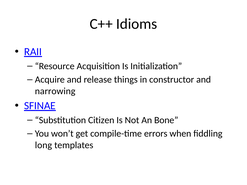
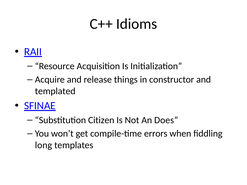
narrowing: narrowing -> templated
Bone: Bone -> Does
